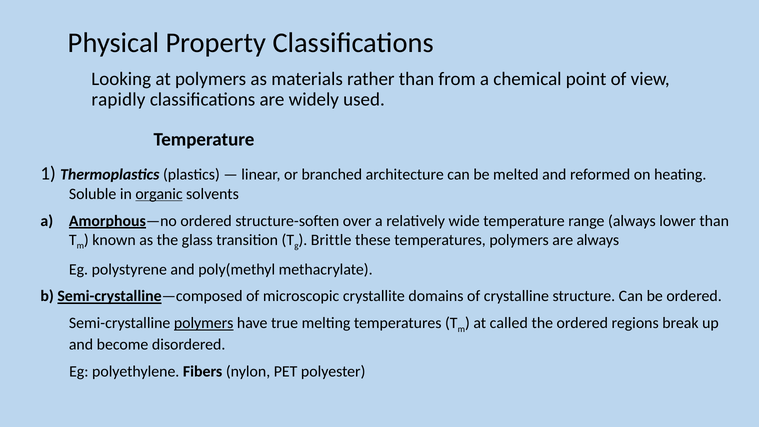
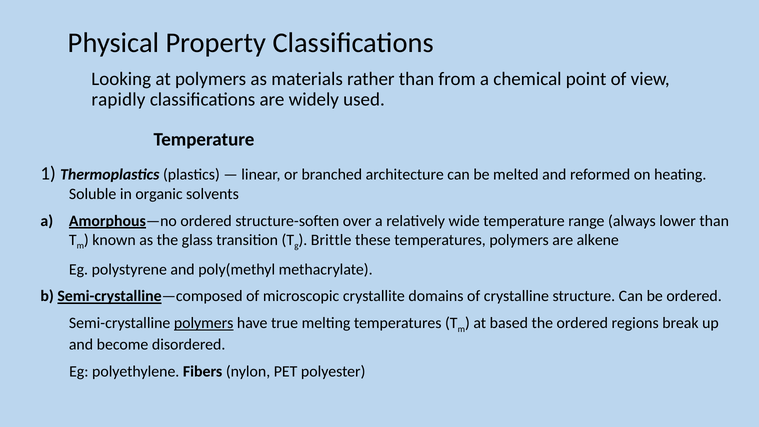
organic underline: present -> none
are always: always -> alkene
called: called -> based
